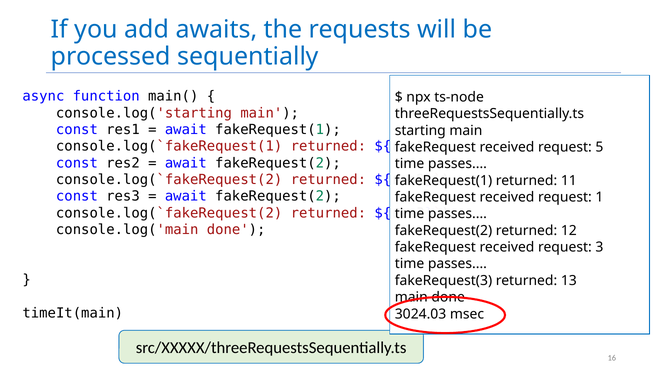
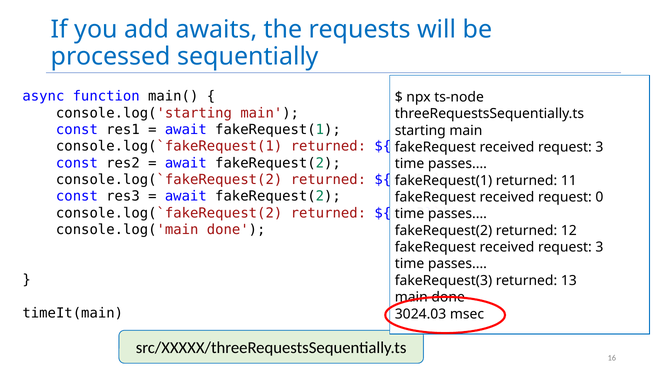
5 at (599, 147): 5 -> 3
1: 1 -> 0
